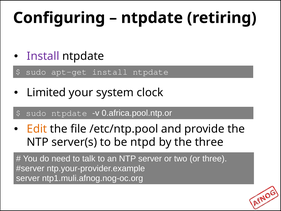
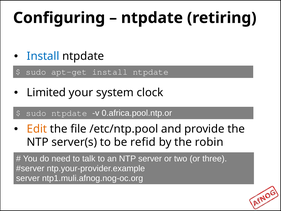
Install at (43, 56) colour: purple -> blue
ntpd: ntpd -> refid
the three: three -> robin
